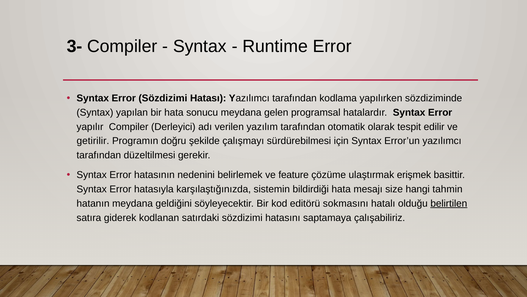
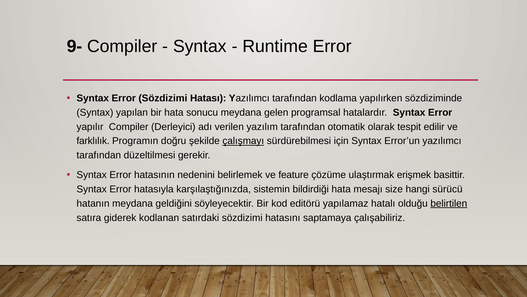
3-: 3- -> 9-
getirilir: getirilir -> farklılık
çalışmayı underline: none -> present
tahmin: tahmin -> sürücü
sokmasını: sokmasını -> yapılamaz
